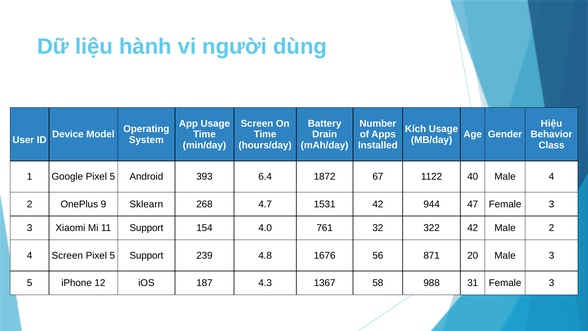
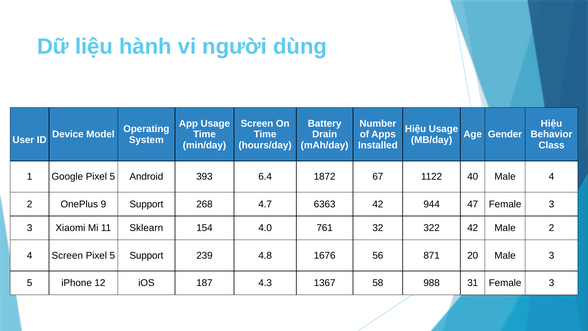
Kích at (416, 129): Kích -> Hiệu
9 Sklearn: Sklearn -> Support
1531: 1531 -> 6363
11 Support: Support -> Sklearn
